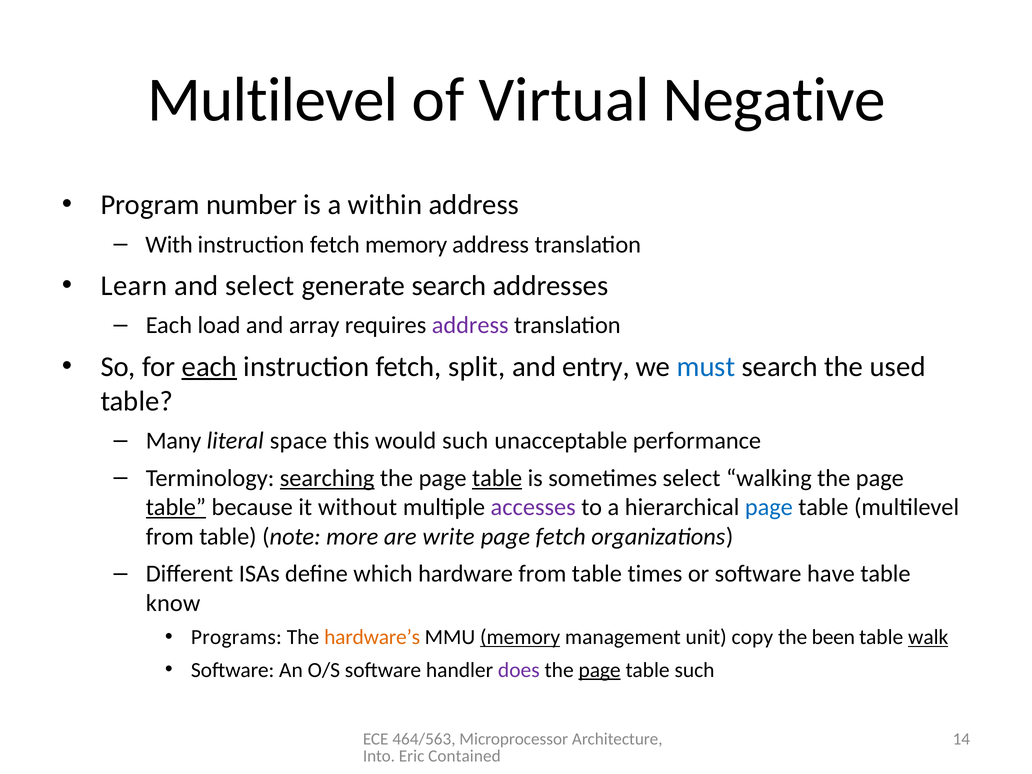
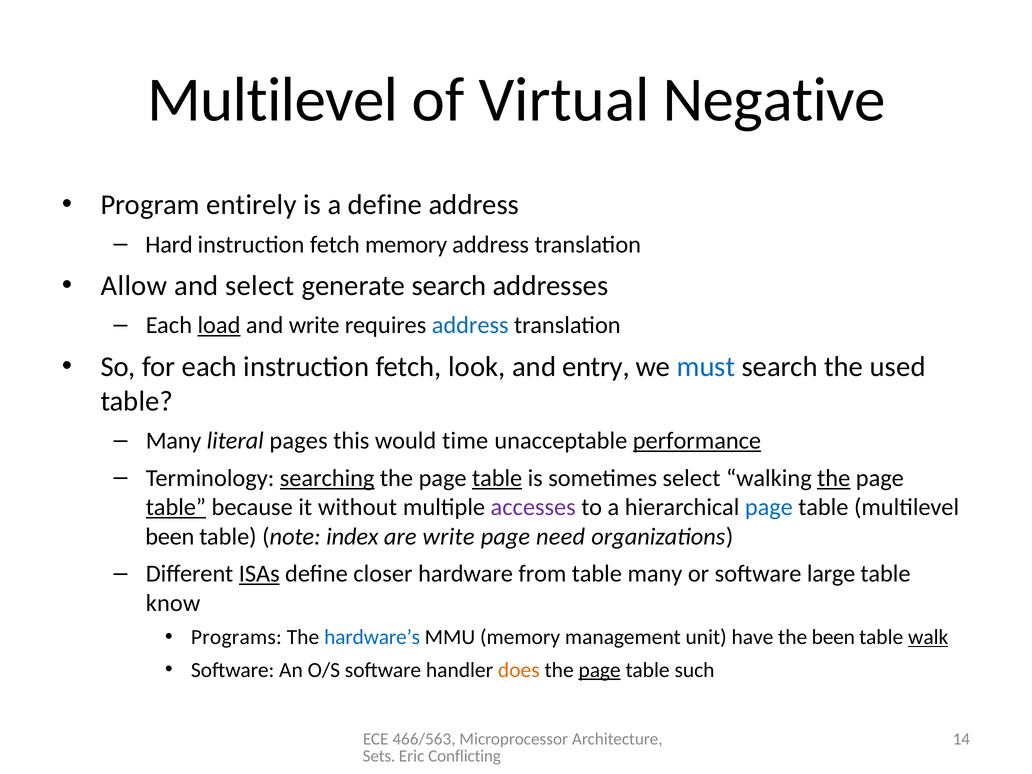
number: number -> entirely
a within: within -> define
With: With -> Hard
Learn: Learn -> Allow
load underline: none -> present
and array: array -> write
address at (470, 325) colour: purple -> blue
each at (209, 367) underline: present -> none
split: split -> look
space: space -> pages
would such: such -> time
performance underline: none -> present
the at (834, 478) underline: none -> present
from at (170, 537): from -> been
more: more -> index
page fetch: fetch -> need
ISAs underline: none -> present
which: which -> closer
table times: times -> many
have: have -> large
hardware’s colour: orange -> blue
memory at (520, 637) underline: present -> none
copy: copy -> have
does colour: purple -> orange
464/563: 464/563 -> 466/563
Into: Into -> Sets
Contained: Contained -> Conflicting
